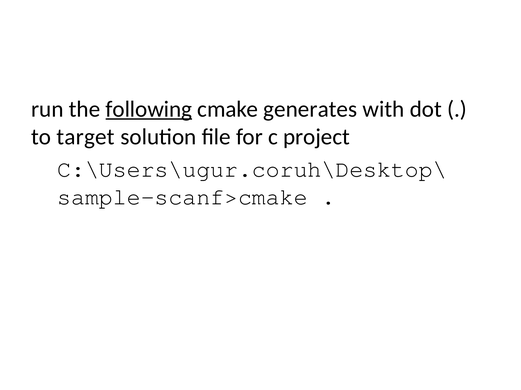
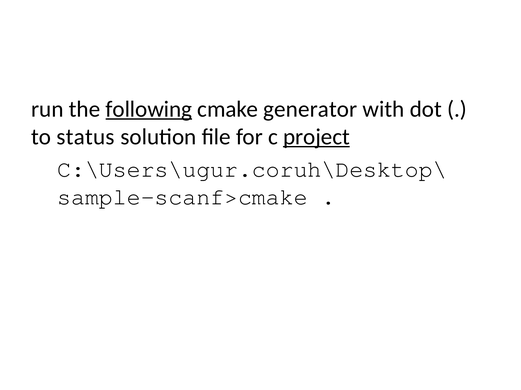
generates: generates -> generator
target: target -> status
project underline: none -> present
